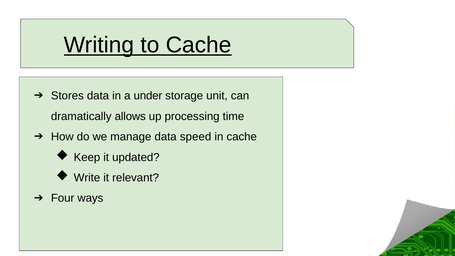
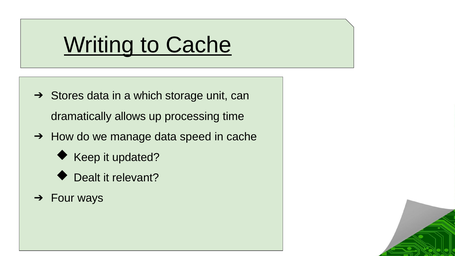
under: under -> which
Write: Write -> Dealt
